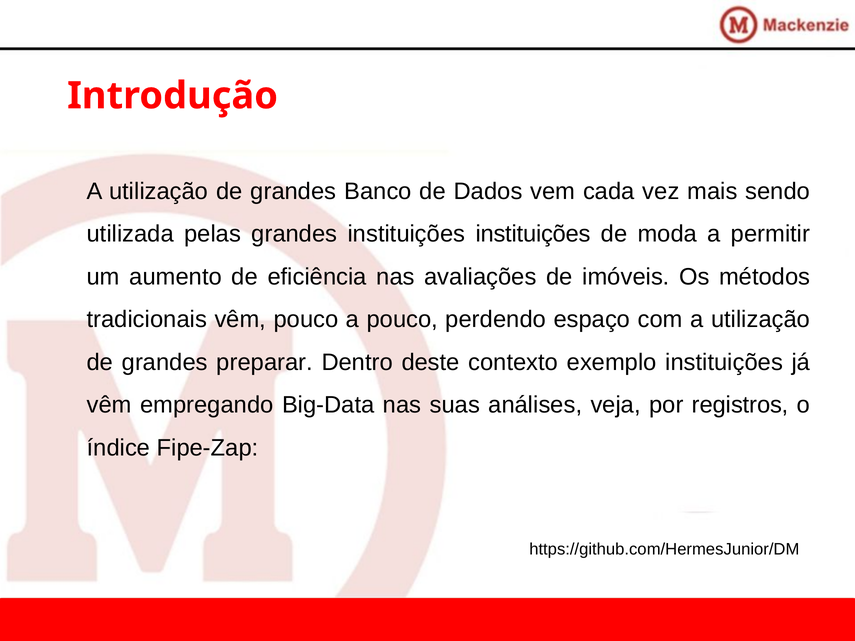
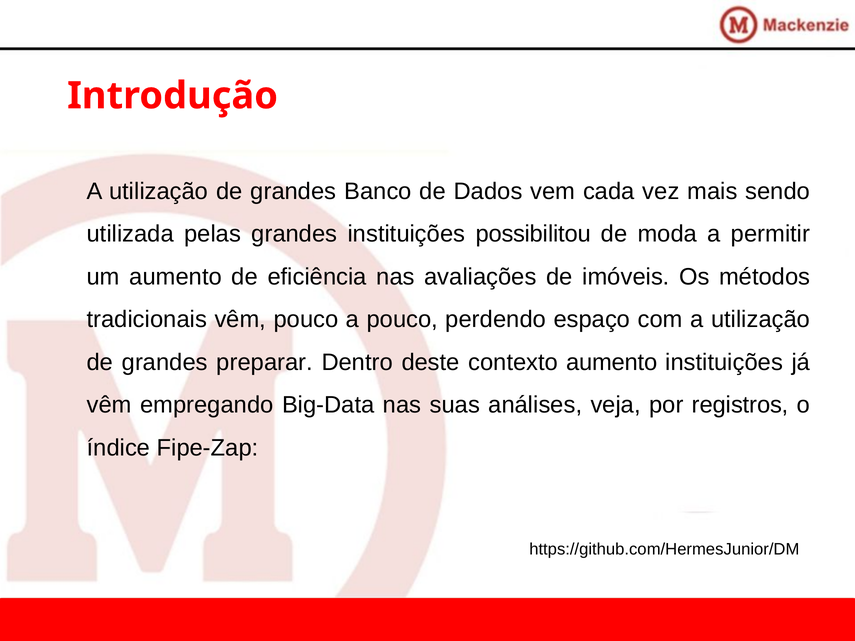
instituições instituições: instituições -> possibilitou
contexto exemplo: exemplo -> aumento
